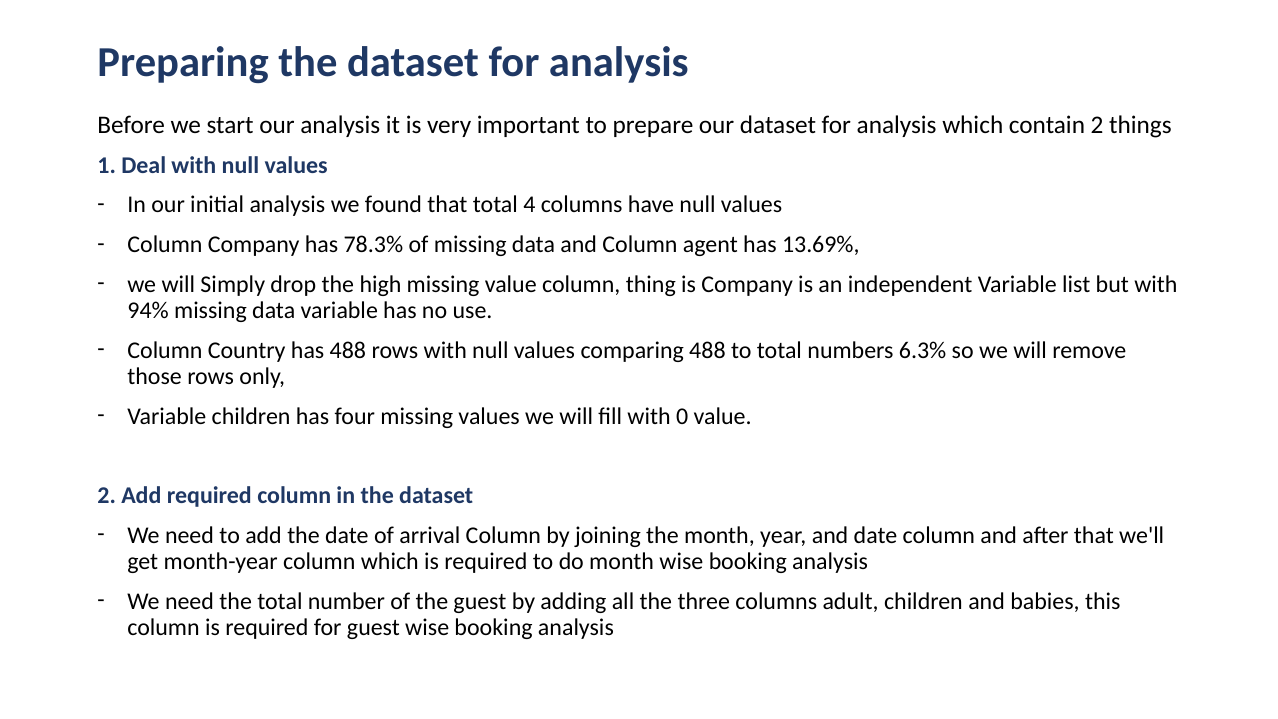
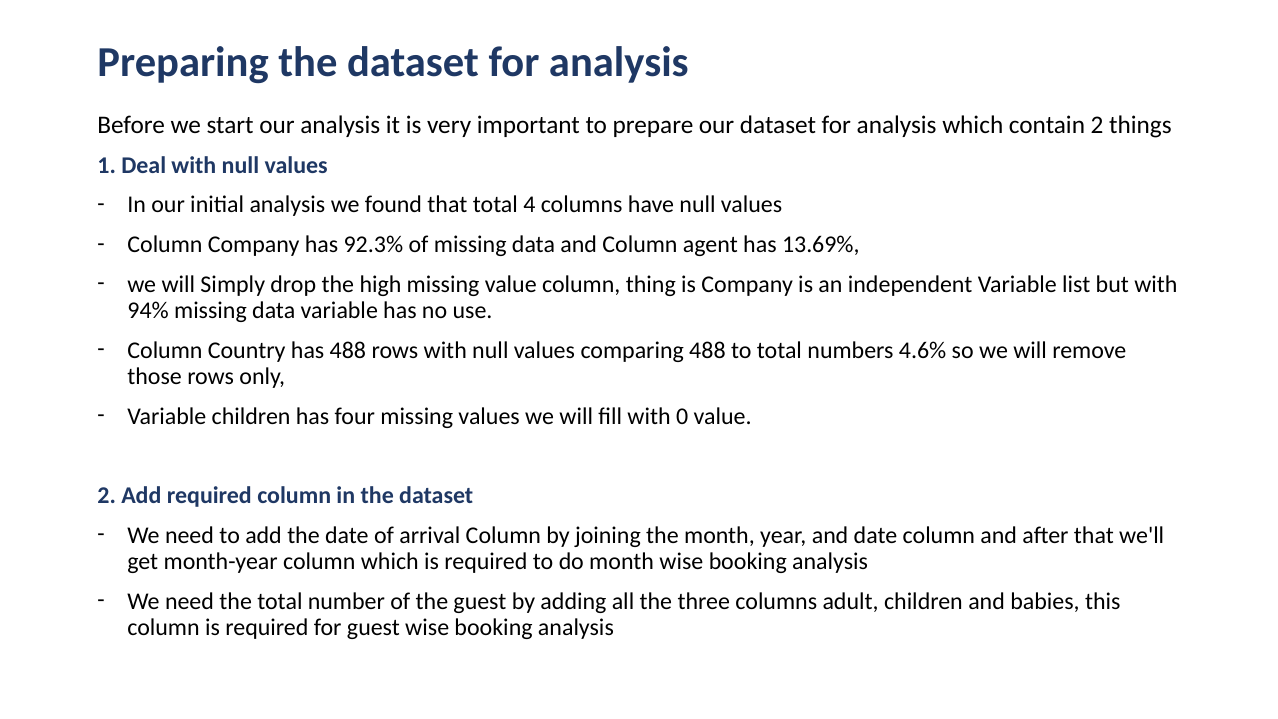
78.3%: 78.3% -> 92.3%
6.3%: 6.3% -> 4.6%
